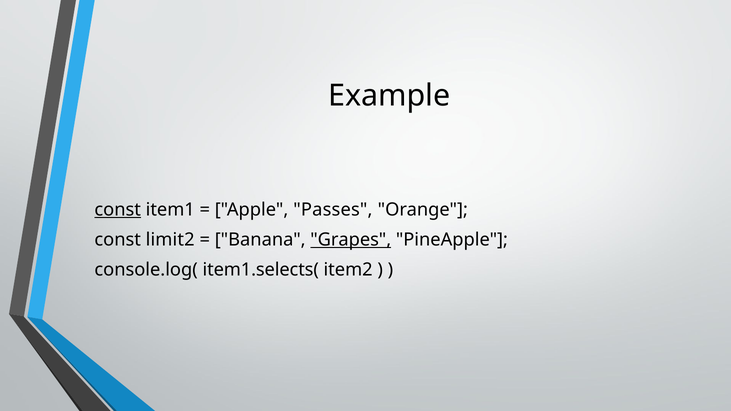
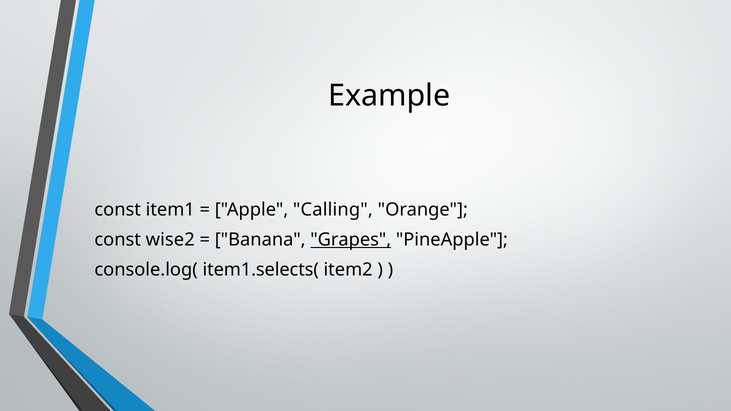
const at (118, 210) underline: present -> none
Passes: Passes -> Calling
limit2: limit2 -> wise2
